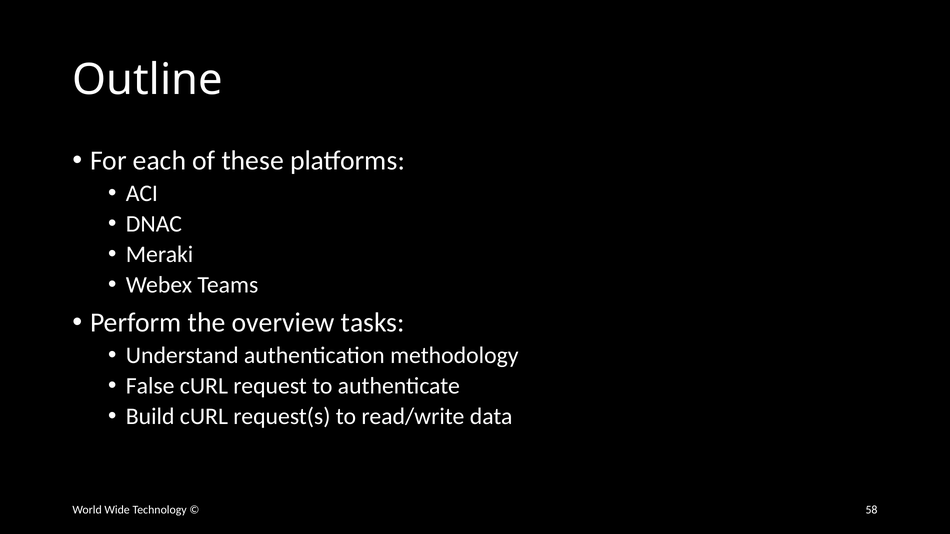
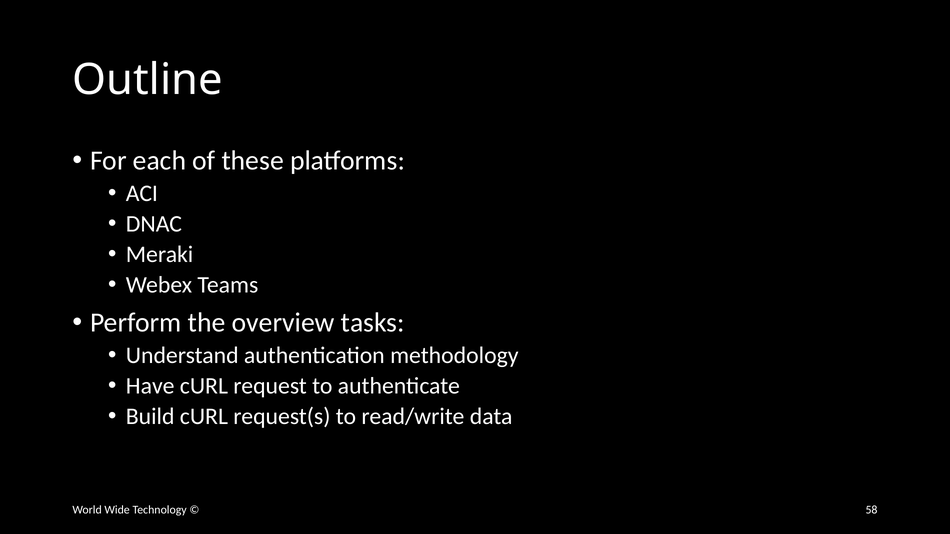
False: False -> Have
